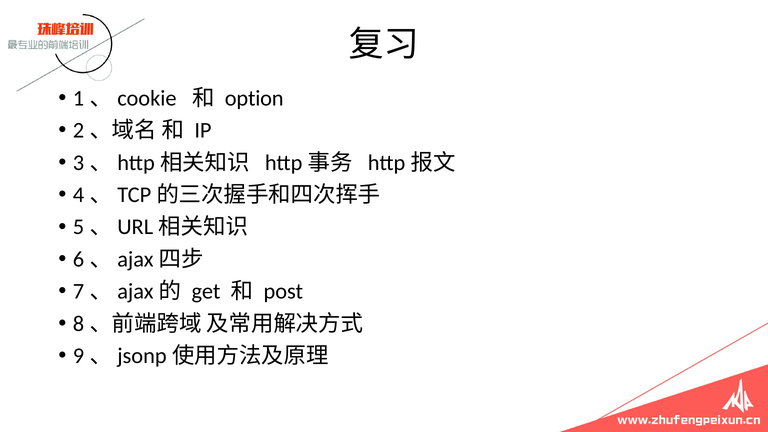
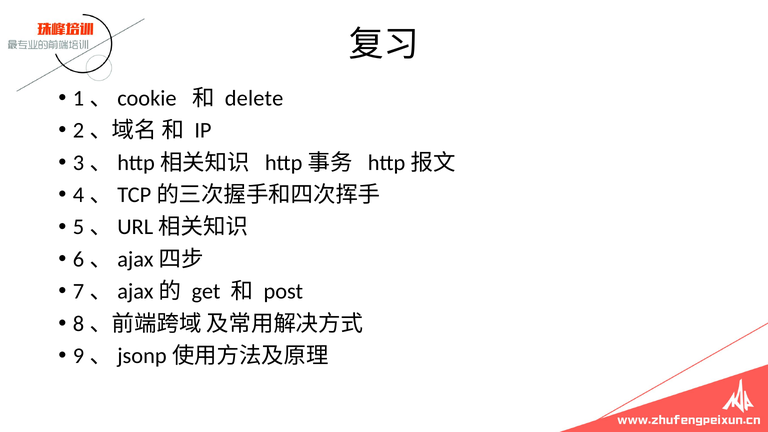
option: option -> delete
